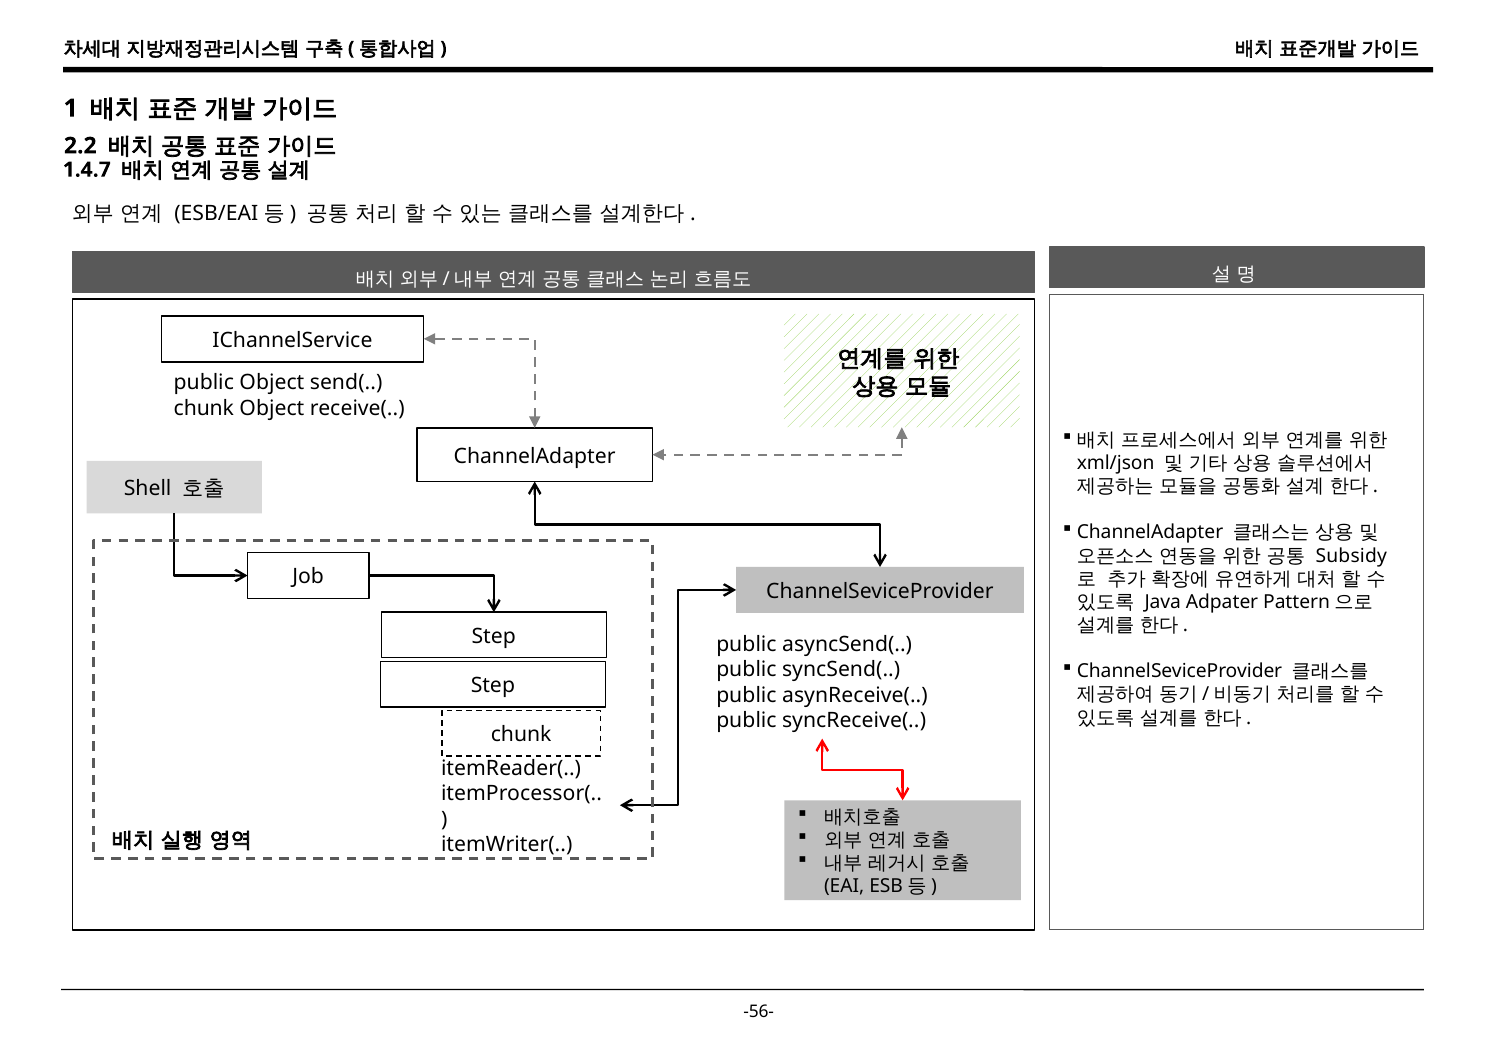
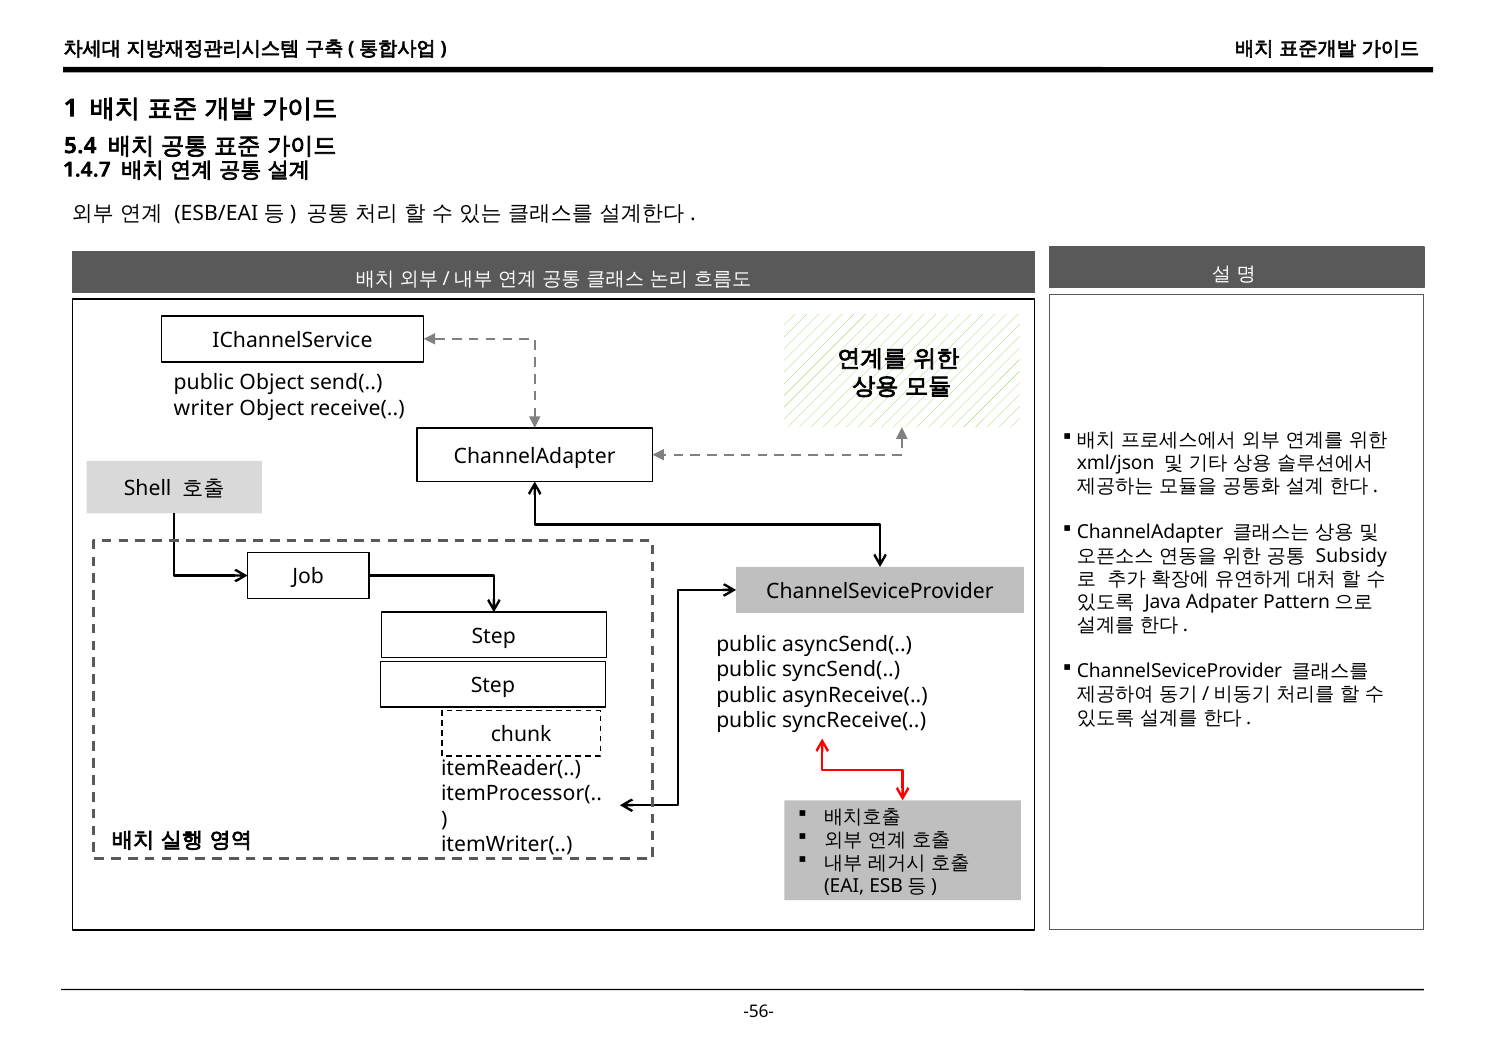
2.2: 2.2 -> 5.4
chunk at (204, 408): chunk -> writer
